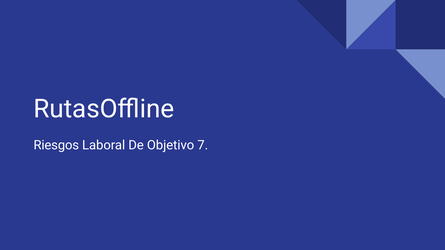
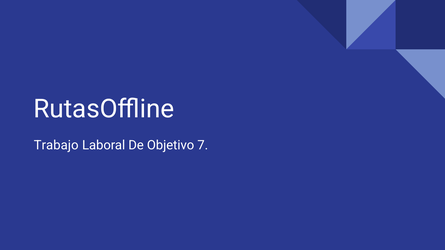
Riesgos: Riesgos -> Trabajo
